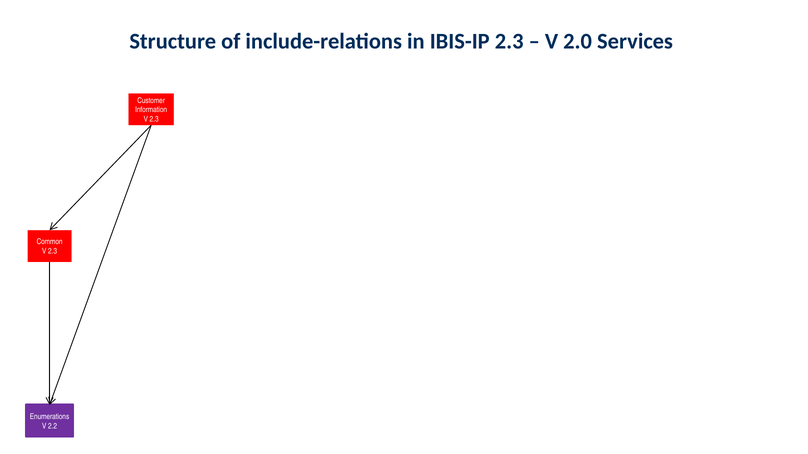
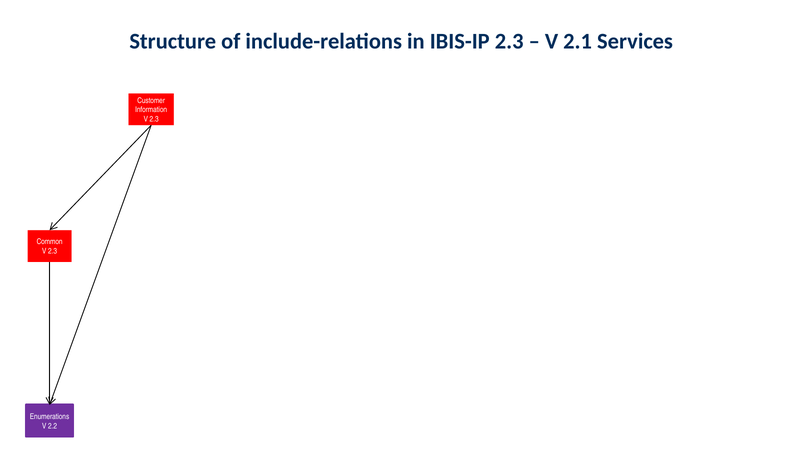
2.0: 2.0 -> 2.1
